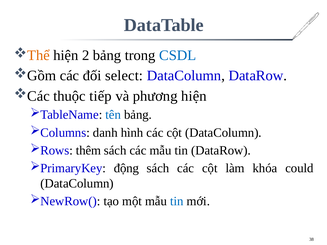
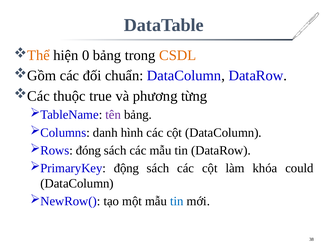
2: 2 -> 0
CSDL colour: blue -> orange
select: select -> chuẩn
tiếp: tiếp -> true
phương hiện: hiện -> từng
tên colour: blue -> purple
thêm: thêm -> đóng
